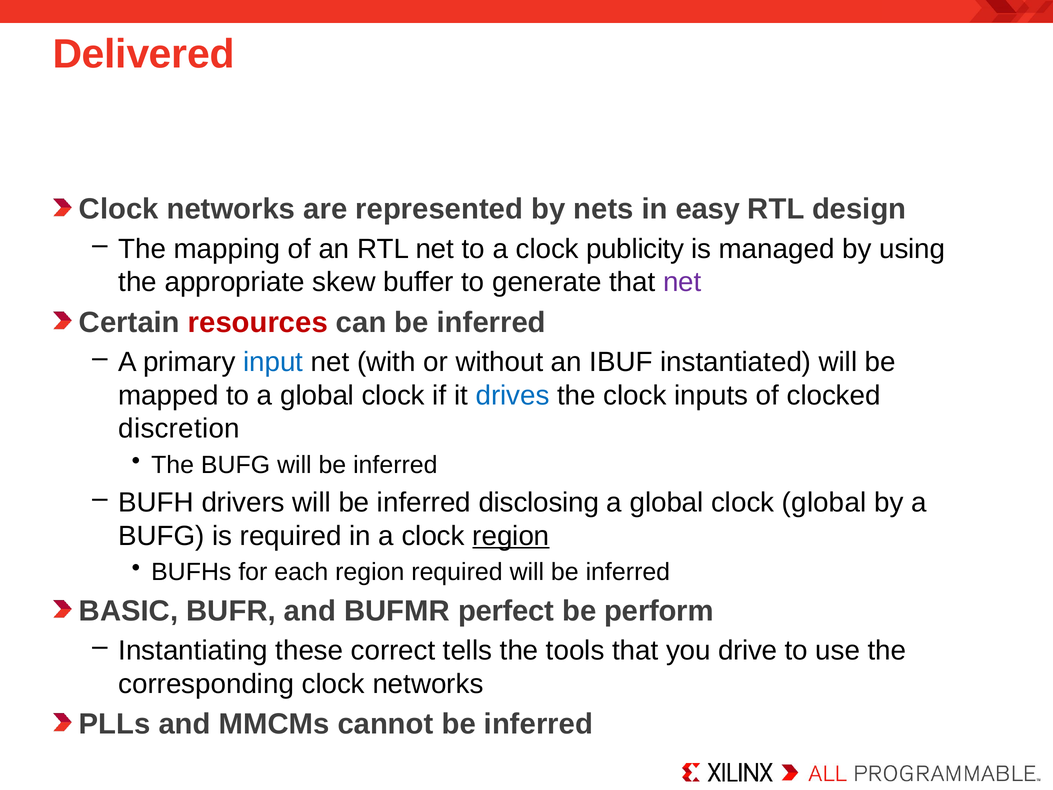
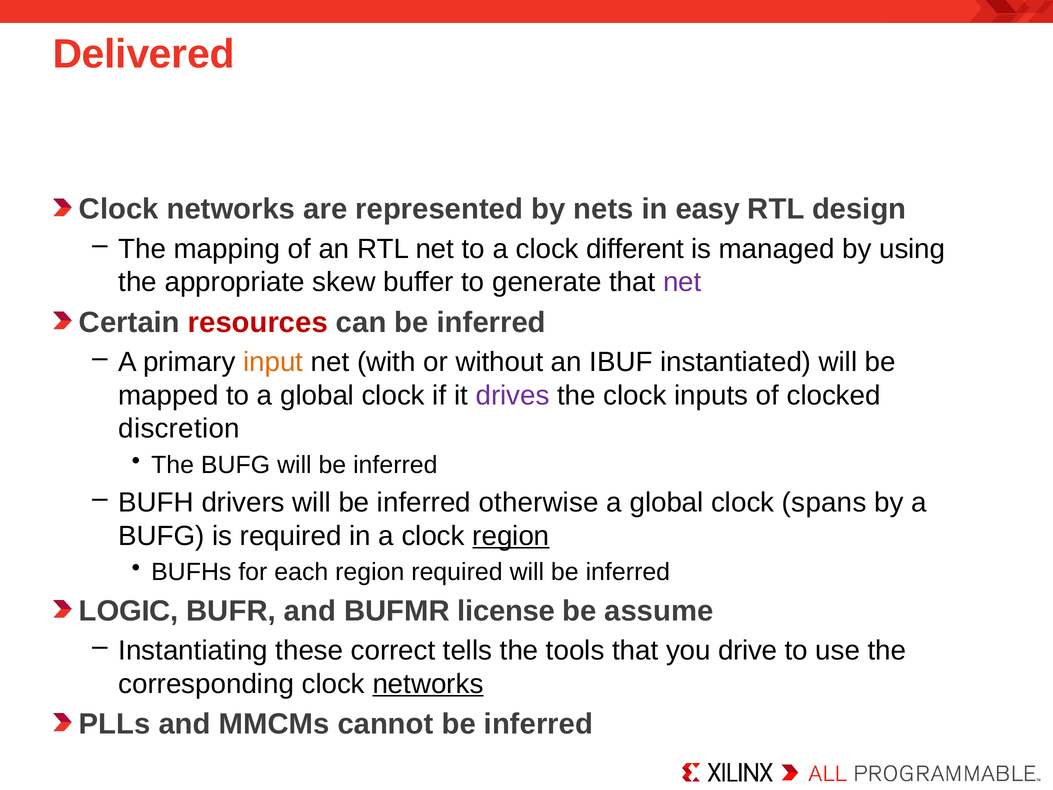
publicity: publicity -> different
input colour: blue -> orange
drives colour: blue -> purple
disclosing: disclosing -> otherwise
clock global: global -> spans
BASIC: BASIC -> LOGIC
perfect: perfect -> license
perform: perform -> assume
networks at (428, 684) underline: none -> present
